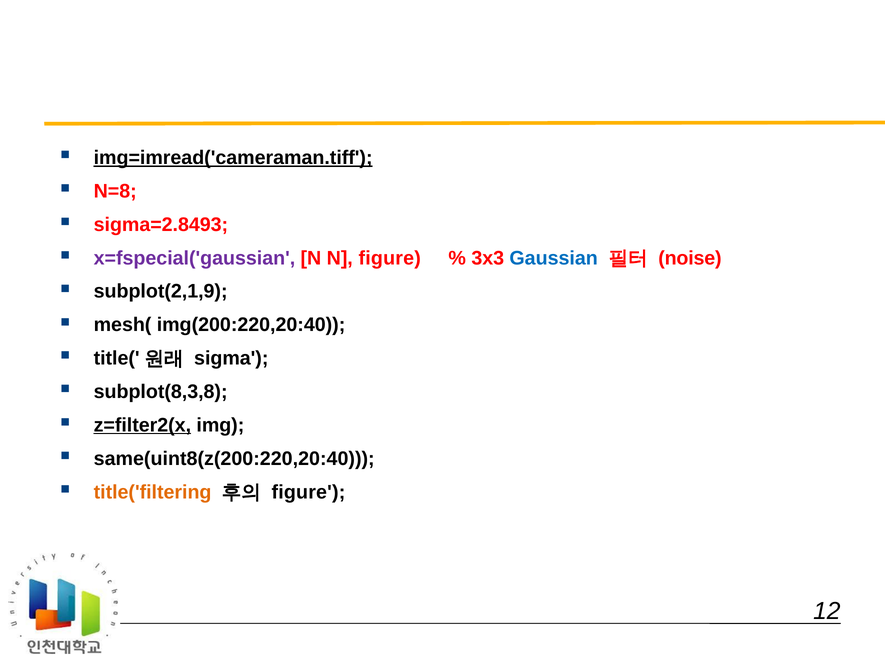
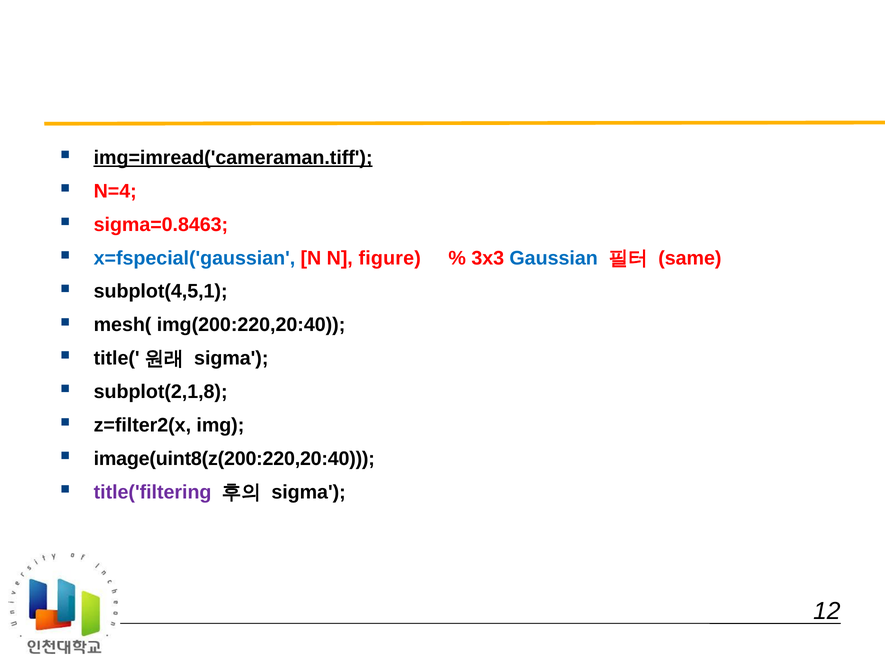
N=8: N=8 -> N=4
sigma=2.8493: sigma=2.8493 -> sigma=0.8463
x=fspecial('gaussian colour: purple -> blue
noise: noise -> same
subplot(2,1,9: subplot(2,1,9 -> subplot(4,5,1
subplot(8,3,8: subplot(8,3,8 -> subplot(2,1,8
z=filter2(x underline: present -> none
same(uint8(z(200:220,20:40: same(uint8(z(200:220,20:40 -> image(uint8(z(200:220,20:40
title('filtering colour: orange -> purple
figure at (308, 492): figure -> sigma
